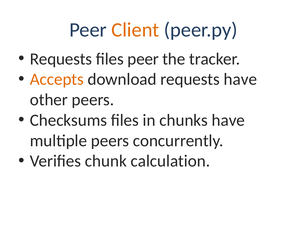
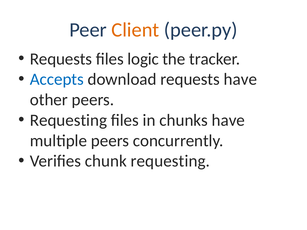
files peer: peer -> logic
Accepts colour: orange -> blue
Checksums at (68, 120): Checksums -> Requesting
chunk calculation: calculation -> requesting
